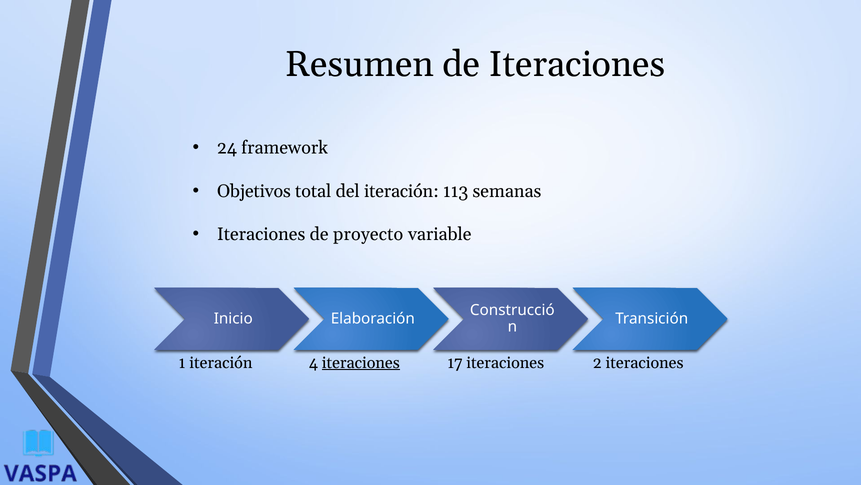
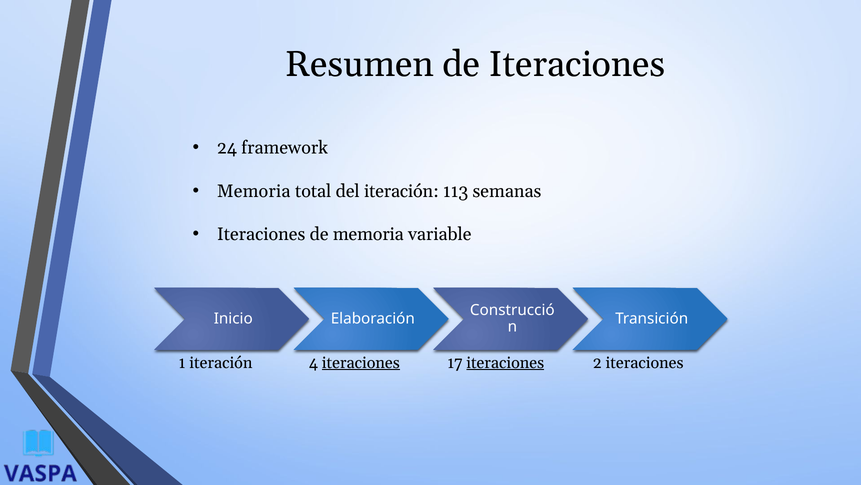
Objetivos at (254, 191): Objetivos -> Memoria
de proyecto: proyecto -> memoria
iteraciones at (505, 362) underline: none -> present
